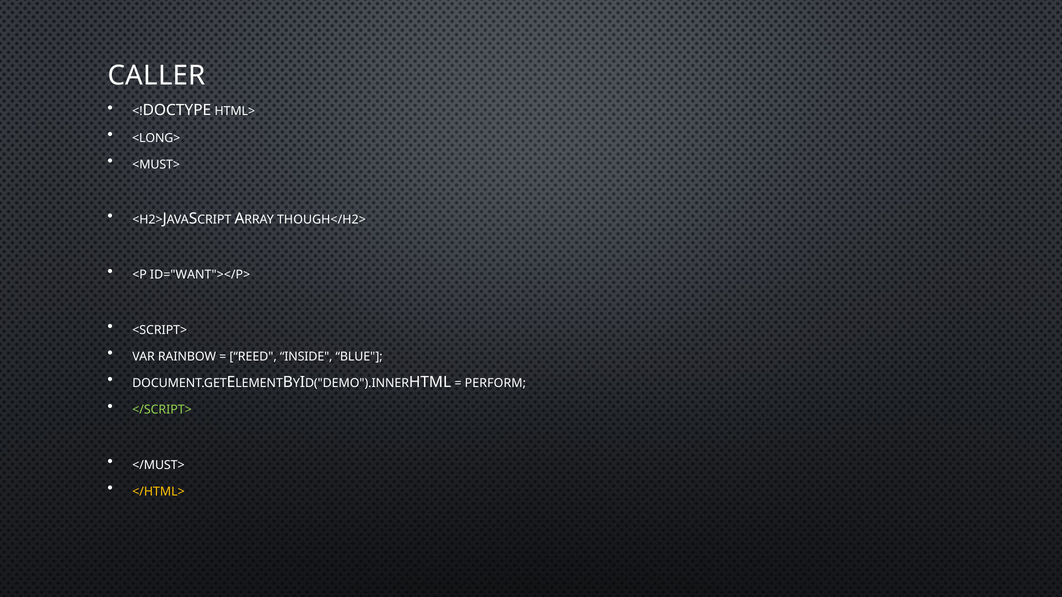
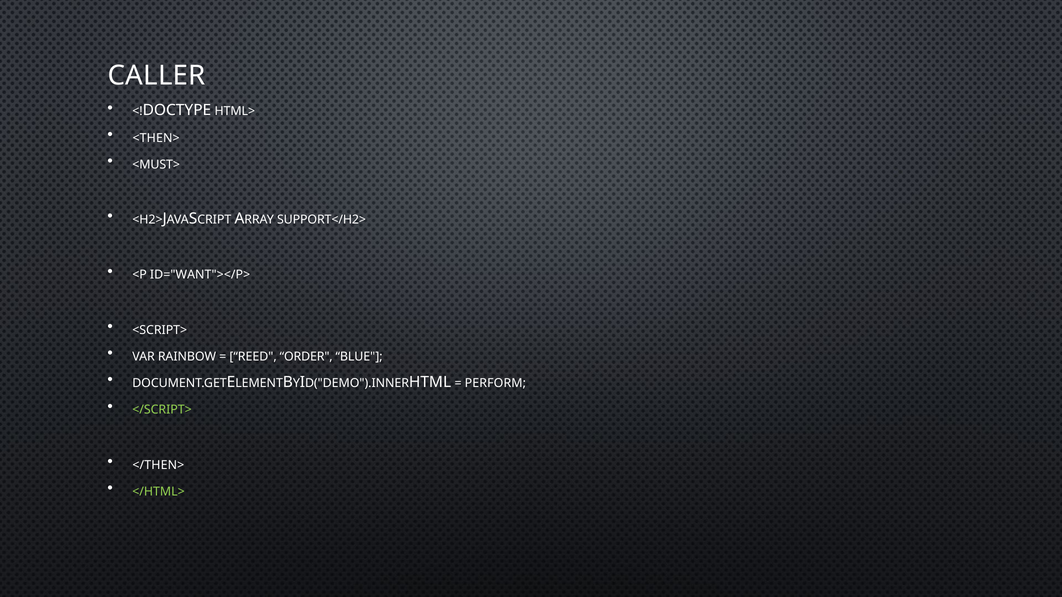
<LONG>: <LONG> -> <THEN>
THOUGH</H2>: THOUGH</H2> -> SUPPORT</H2>
INSIDE: INSIDE -> ORDER
</MUST>: </MUST> -> </THEN>
</HTML> colour: yellow -> light green
